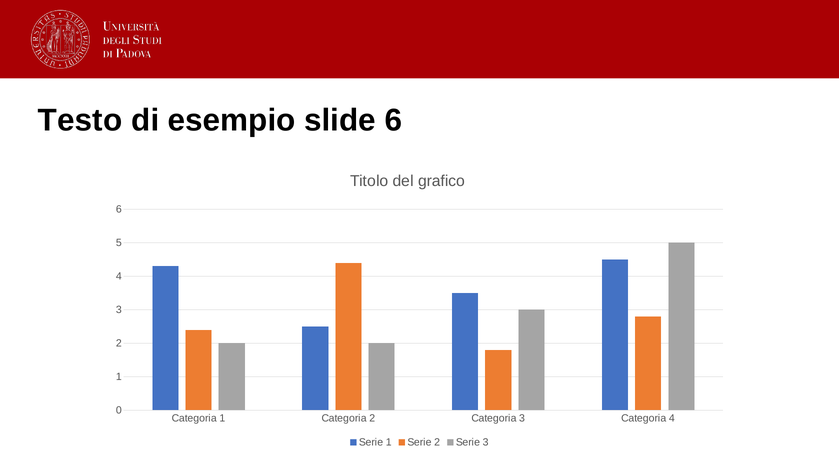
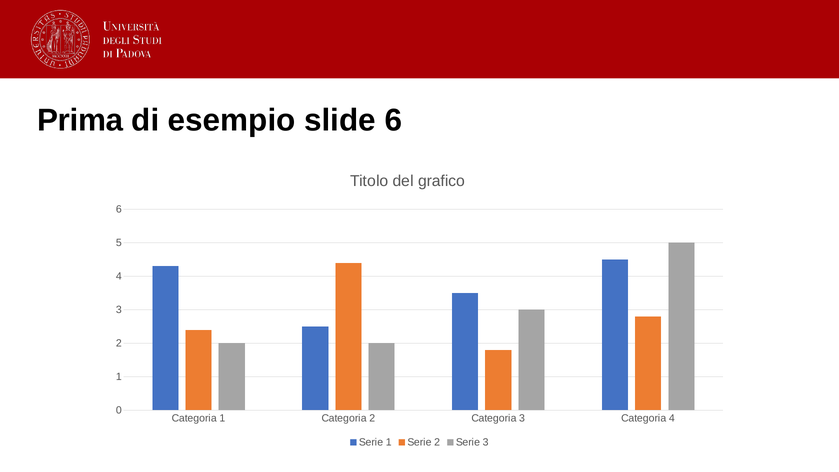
Testo: Testo -> Prima
